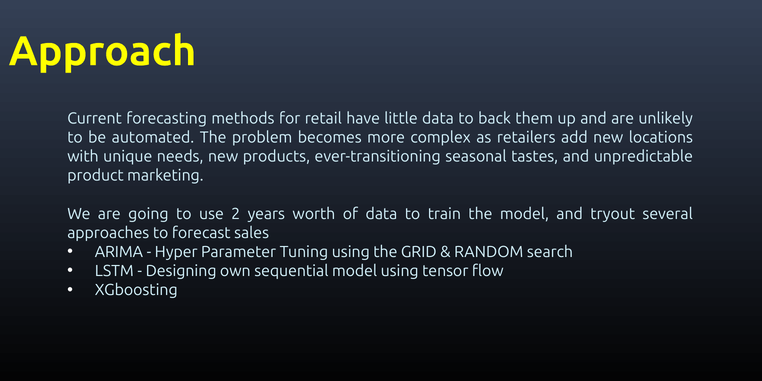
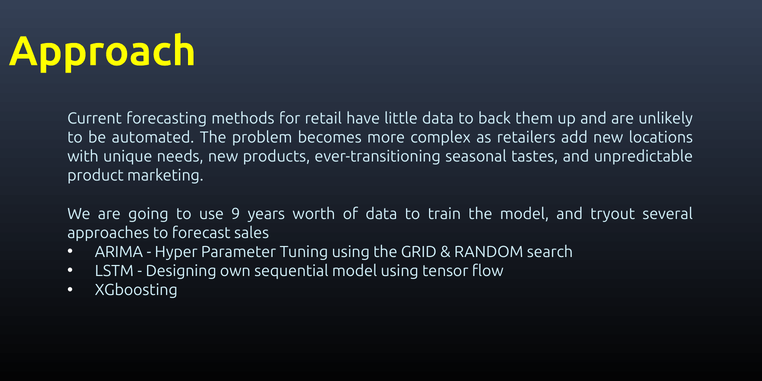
2: 2 -> 9
